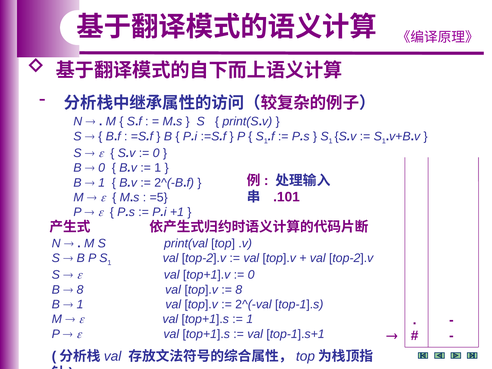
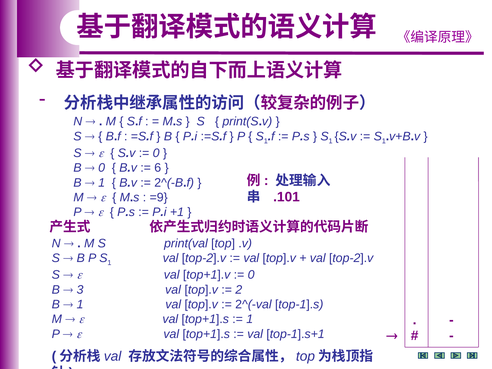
1 at (158, 168): 1 -> 6
=5: =5 -> =9
8 at (80, 290): 8 -> 3
8 at (239, 290): 8 -> 2
